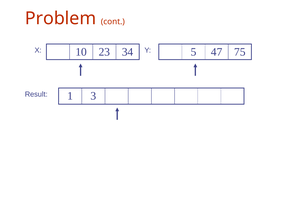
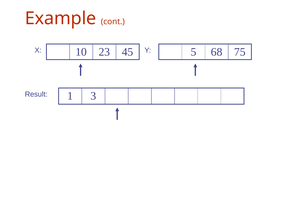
Problem: Problem -> Example
34: 34 -> 45
47: 47 -> 68
